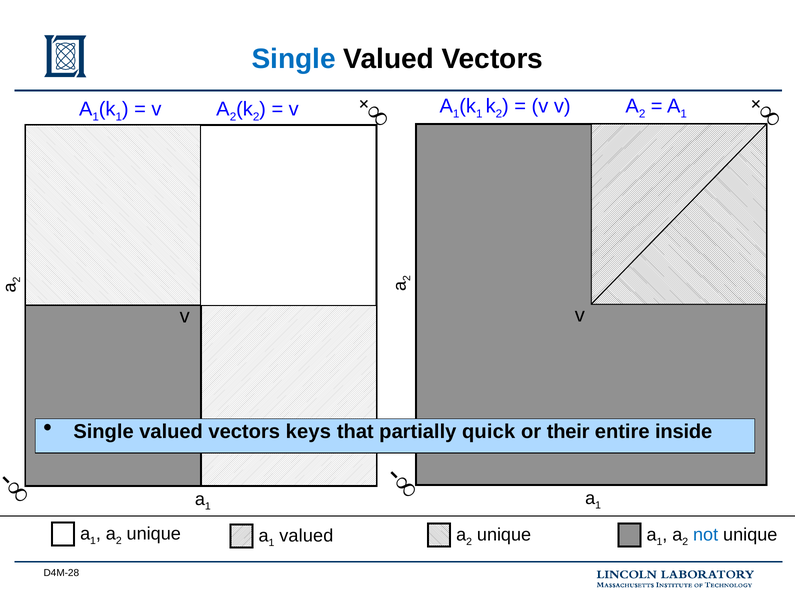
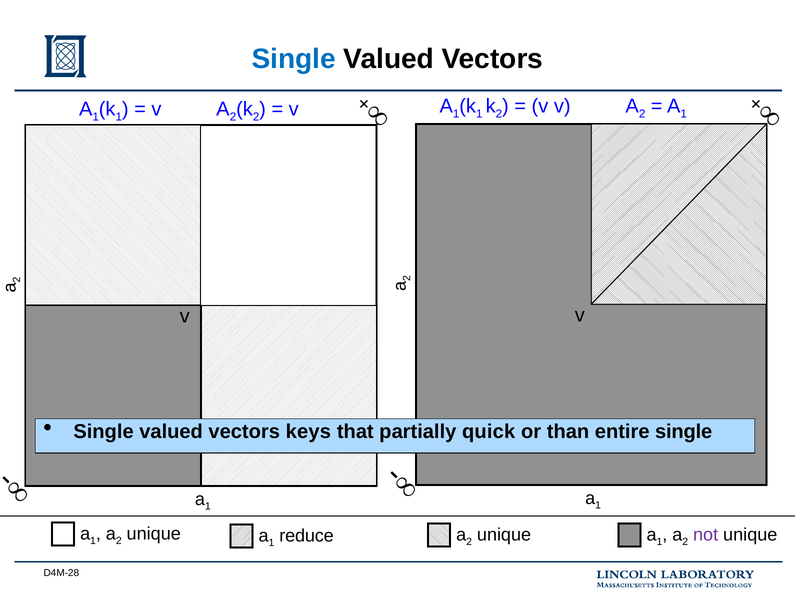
their: their -> than
entire inside: inside -> single
not colour: blue -> purple
valued at (306, 536): valued -> reduce
